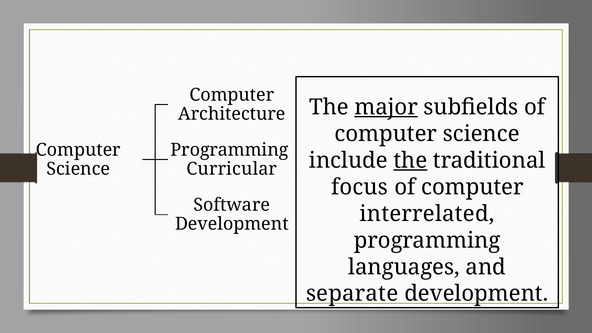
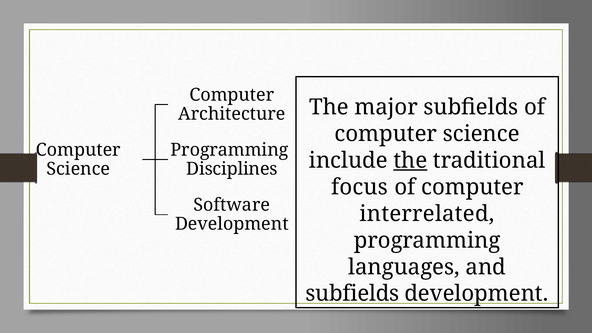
major underline: present -> none
Curricular: Curricular -> Disciplines
separate at (352, 294): separate -> subfields
